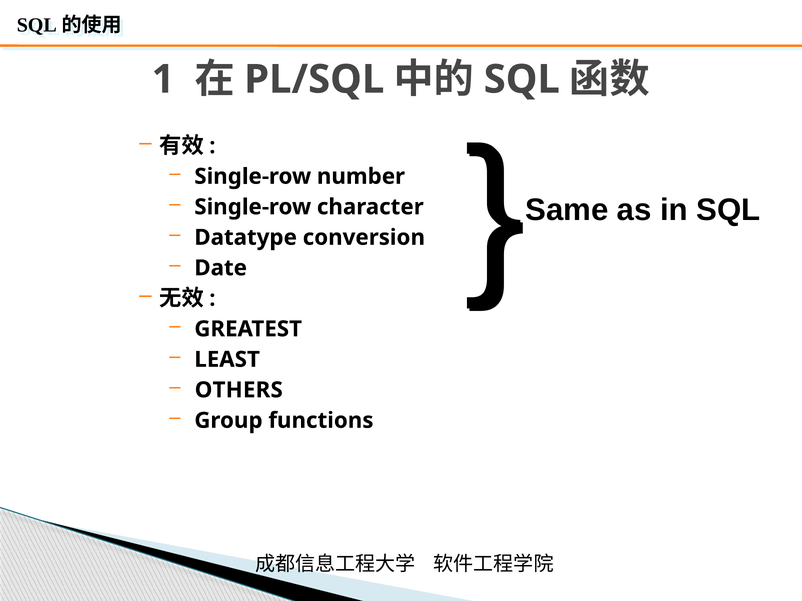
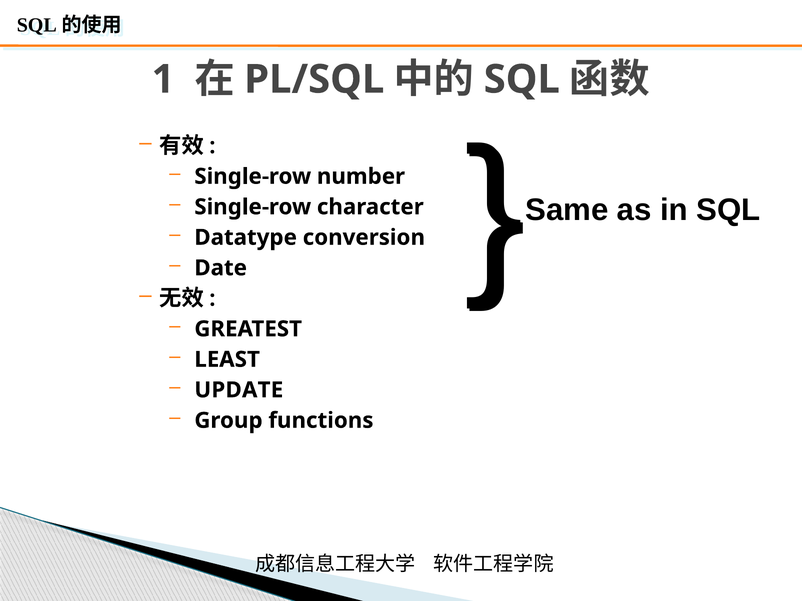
OTHERS: OTHERS -> UPDATE
